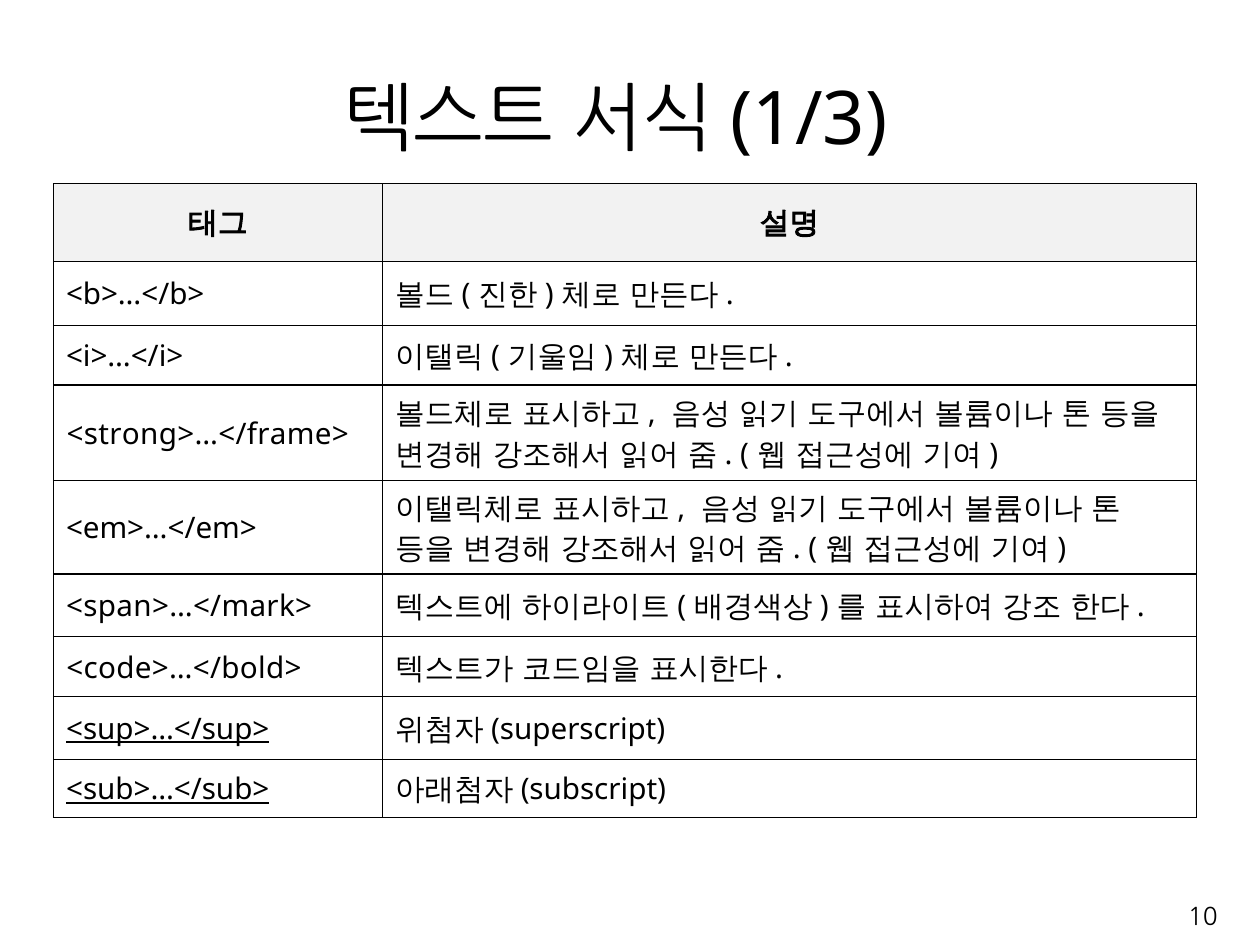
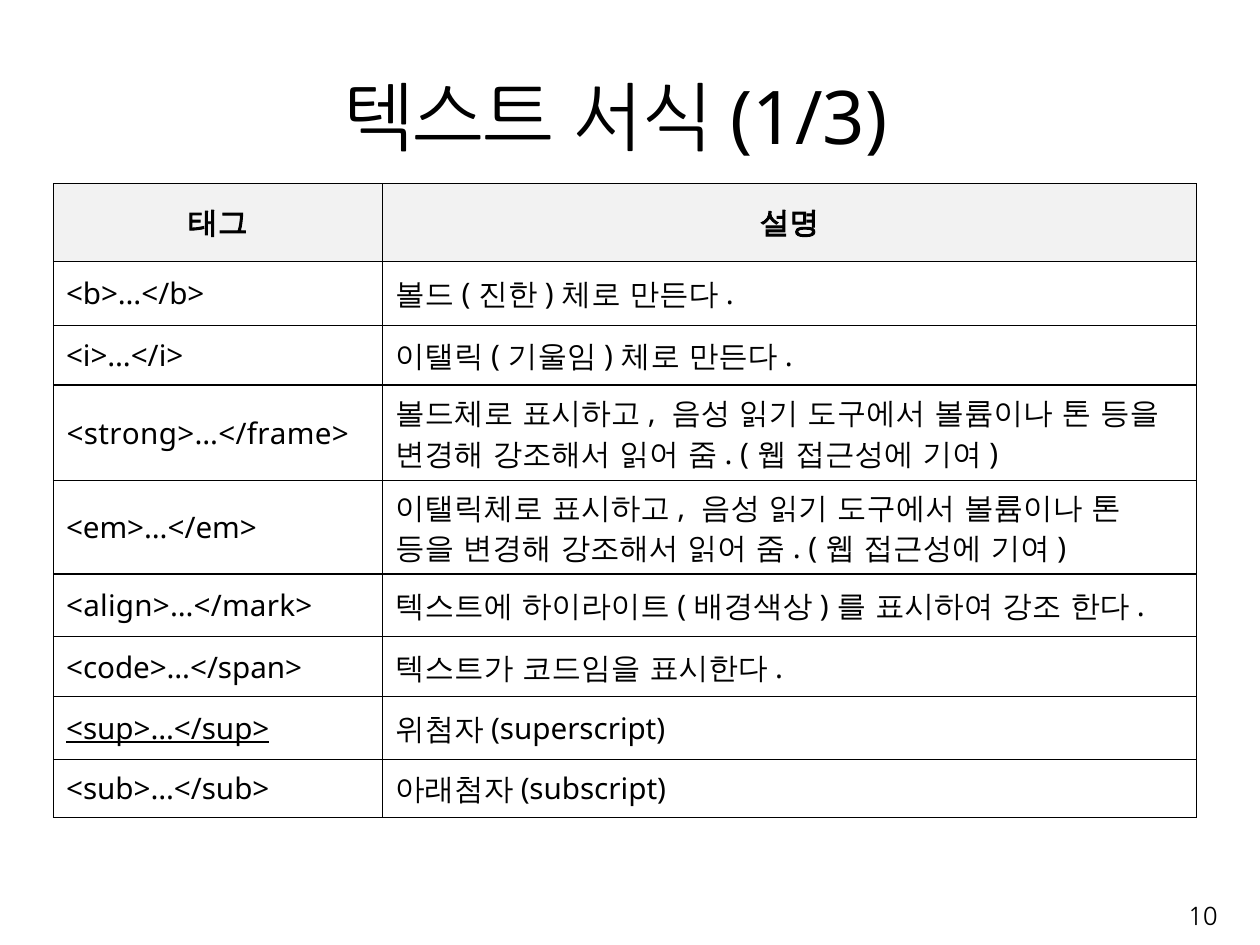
<span>…</mark>: <span>…</mark> -> <align>…</mark>
<code>…</bold>: <code>…</bold> -> <code>…</span>
<sub>…</sub> underline: present -> none
